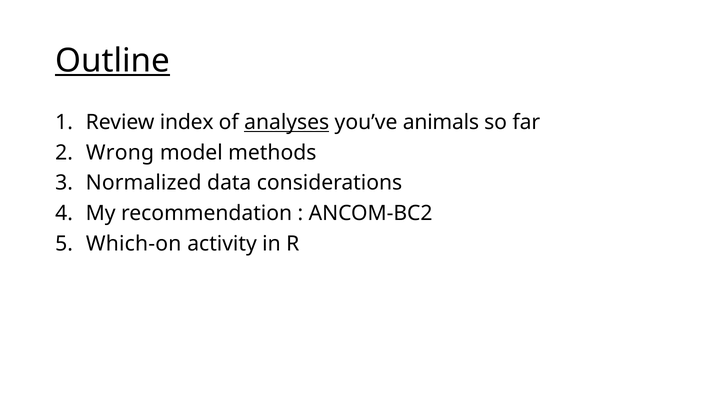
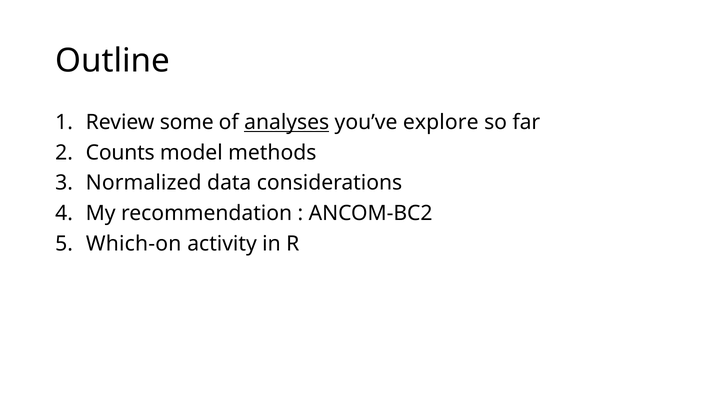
Outline underline: present -> none
index: index -> some
animals: animals -> explore
Wrong: Wrong -> Counts
